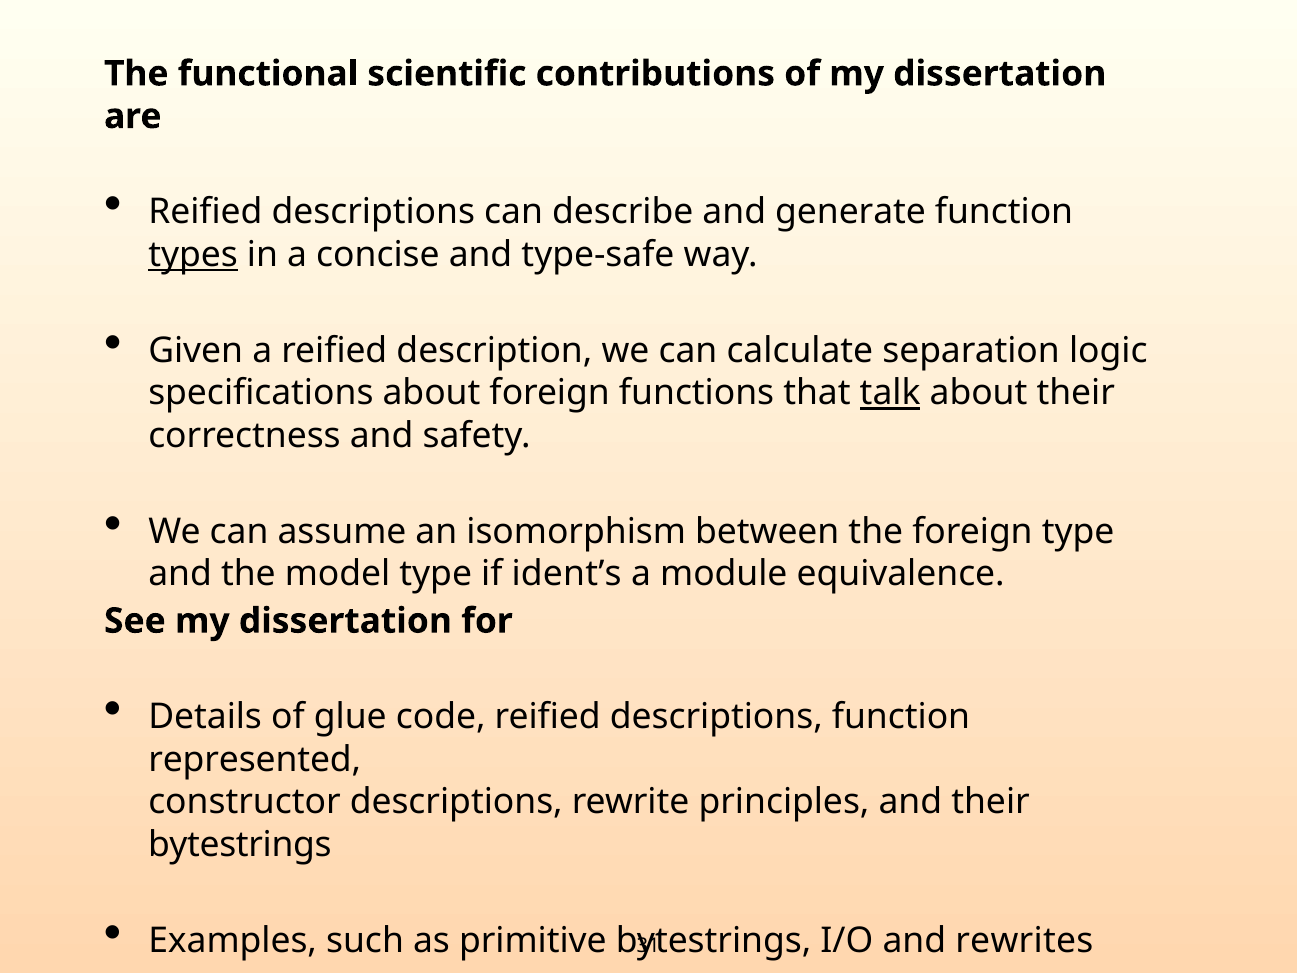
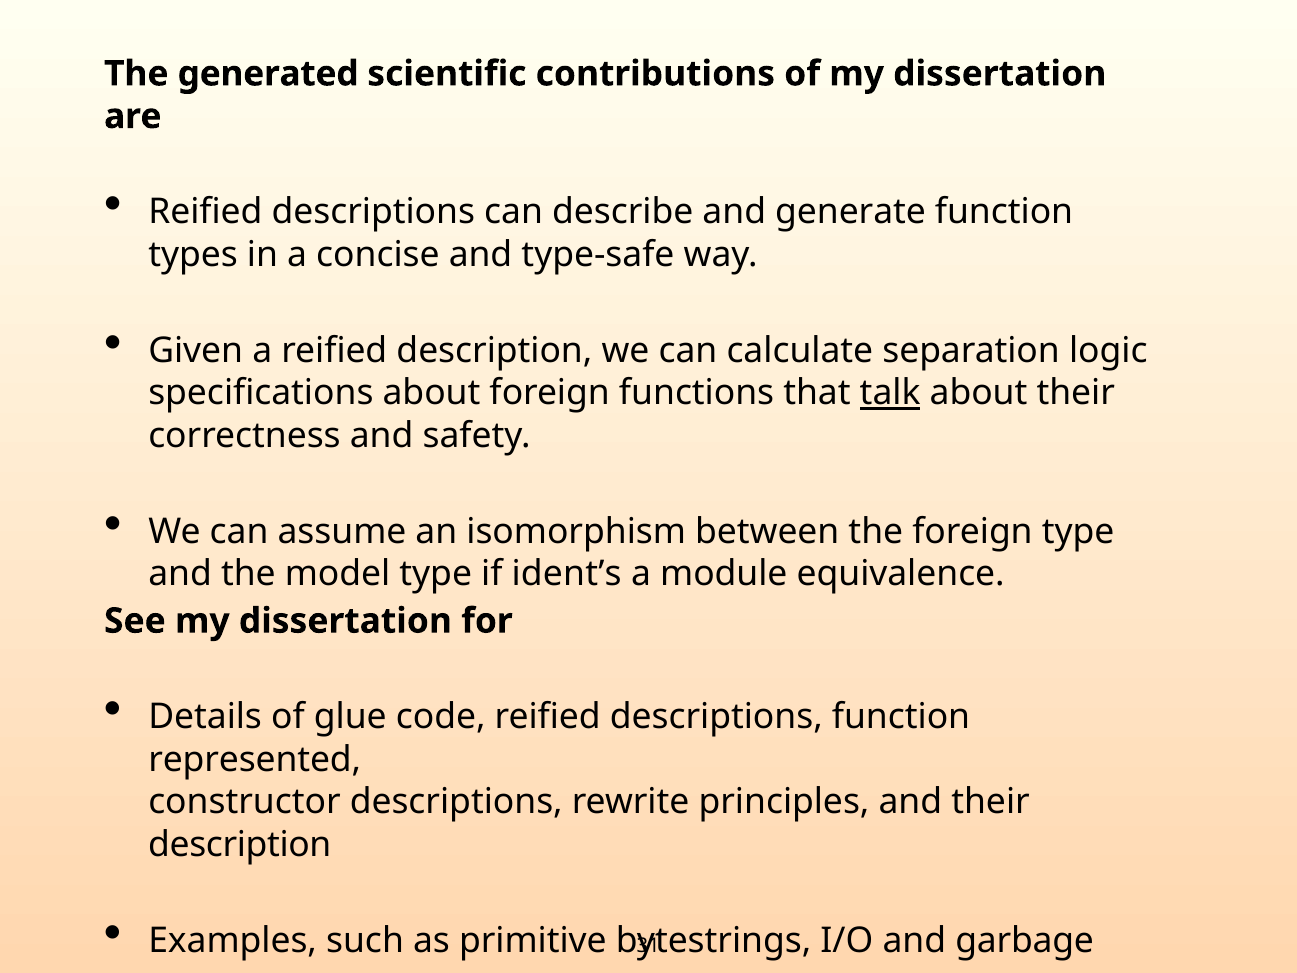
functional: functional -> generated
types underline: present -> none
bytestrings at (240, 844): bytestrings -> description
rewrites: rewrites -> garbage
